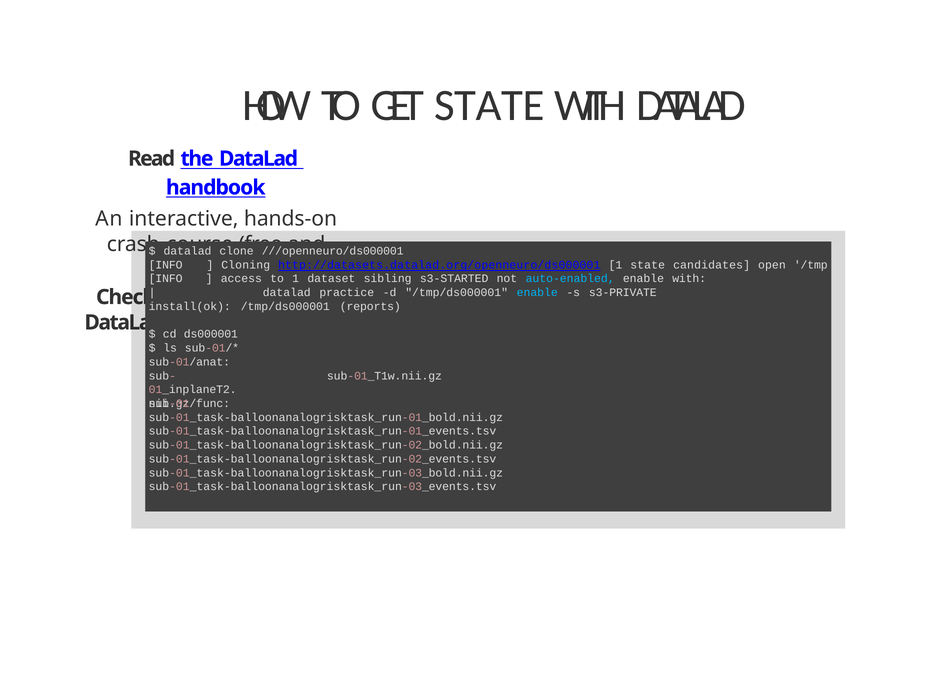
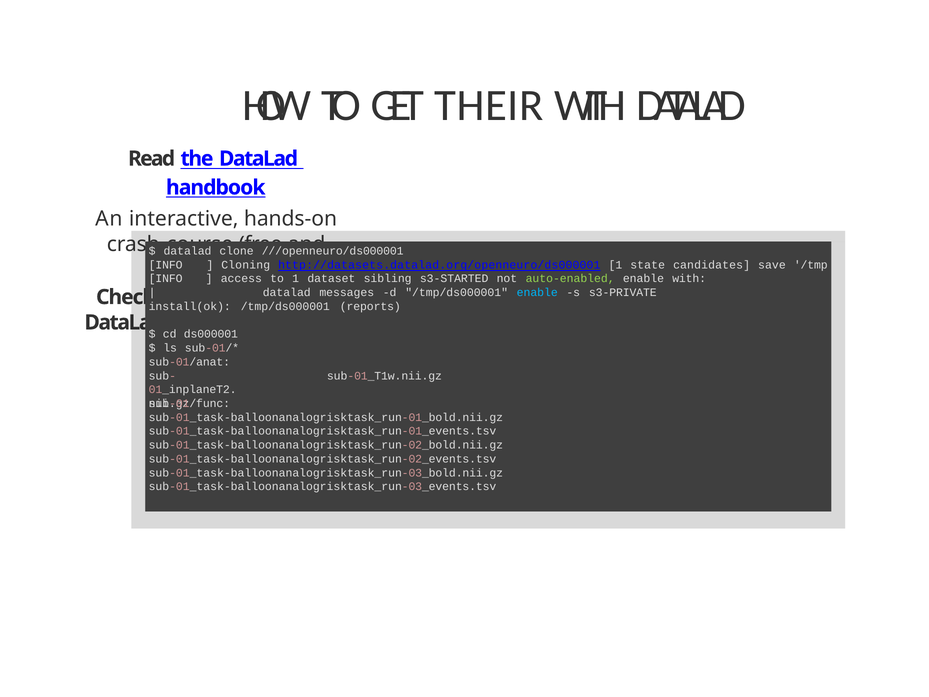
GET STATE: STATE -> THEIR
candidates open: open -> save
auto-enabled colour: light blue -> light green
practice: practice -> messages
